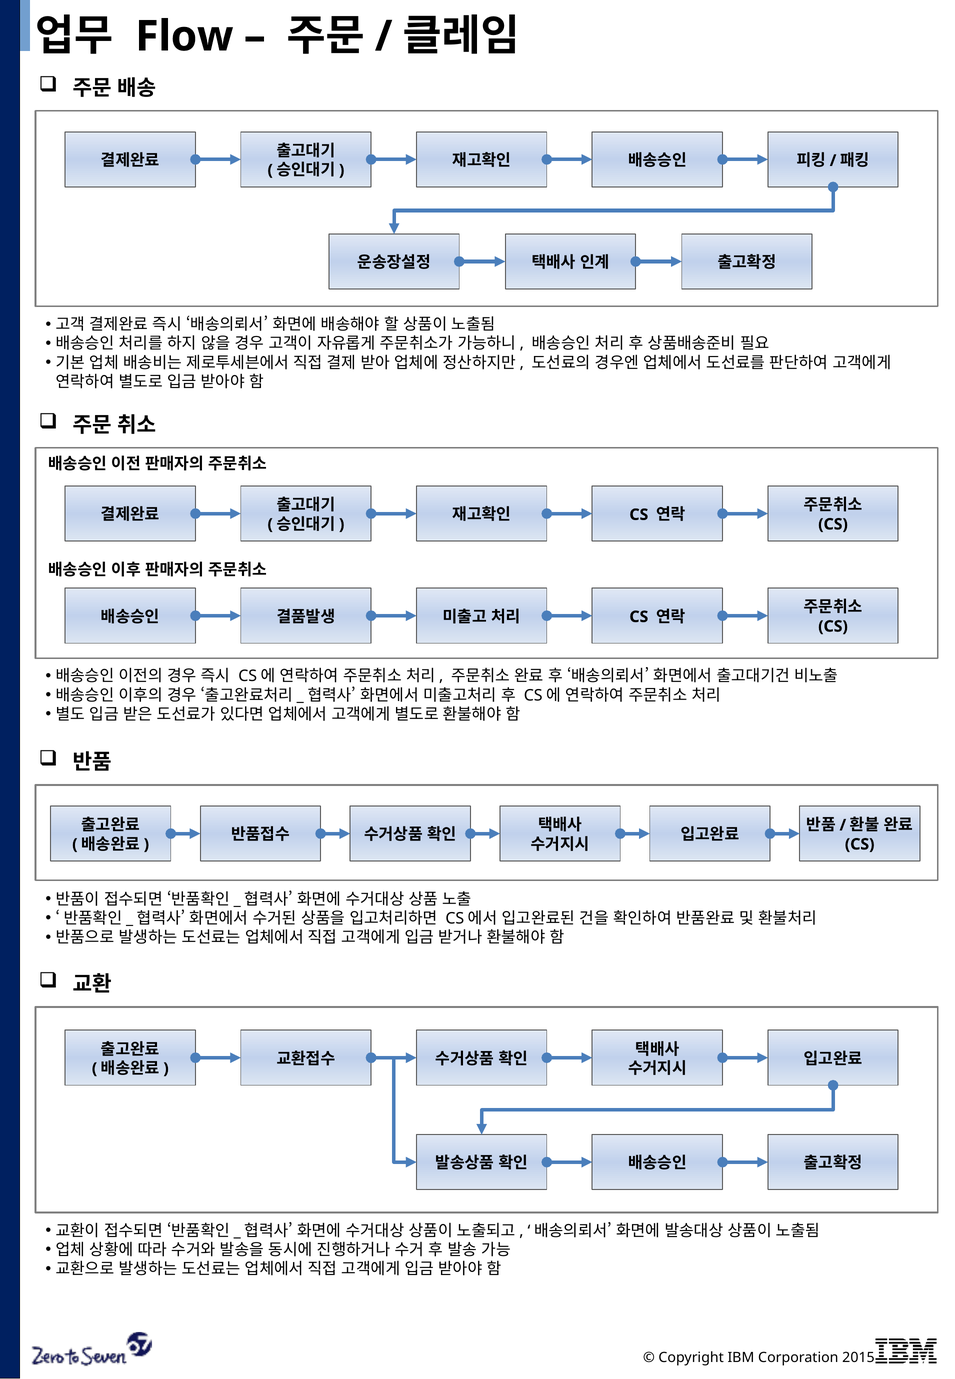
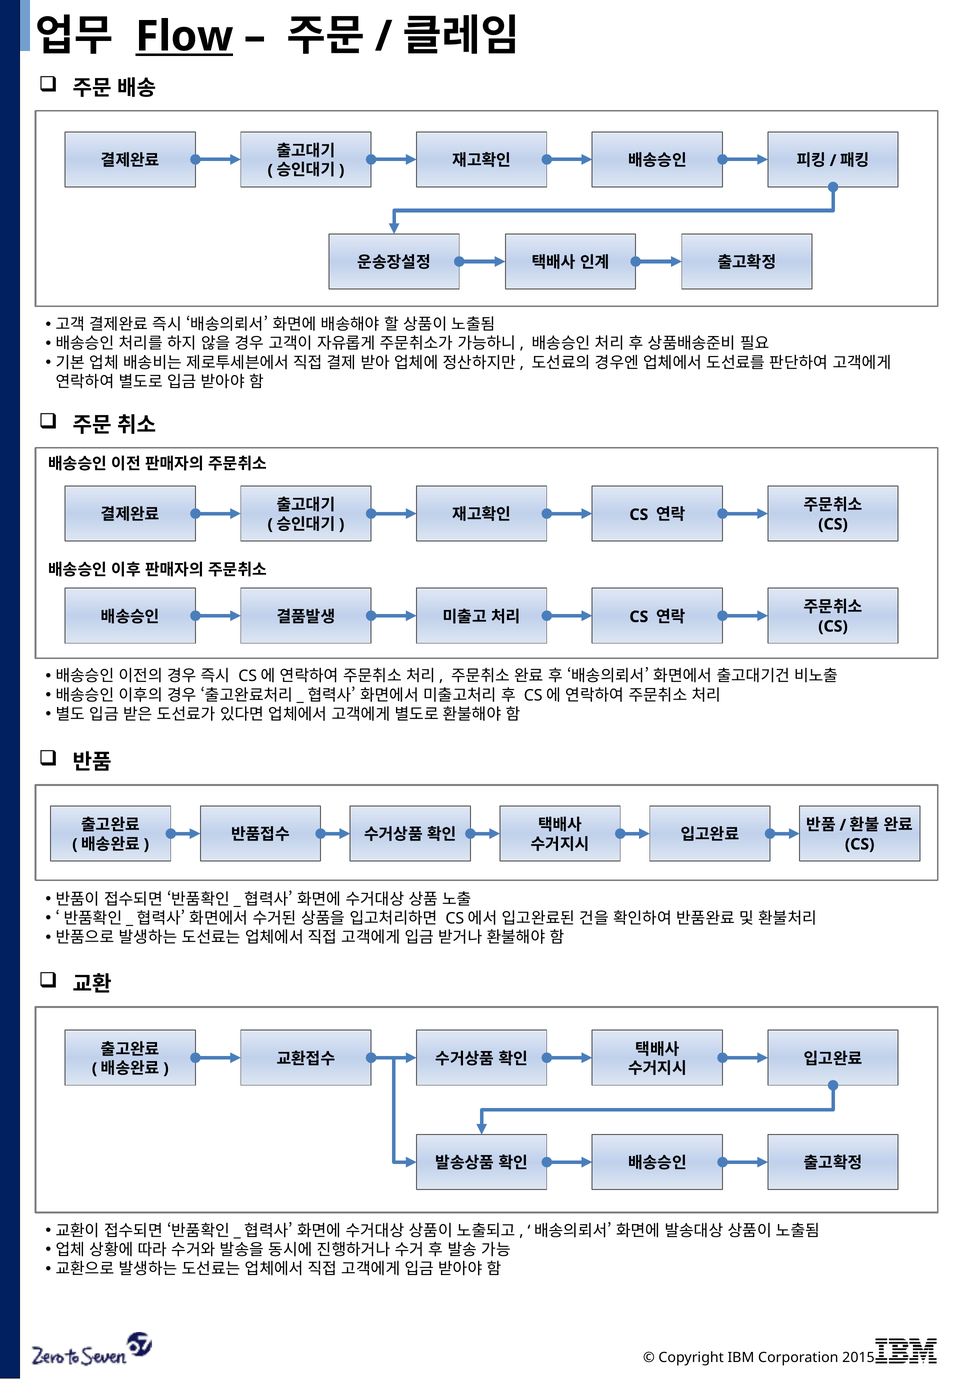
Flow underline: none -> present
